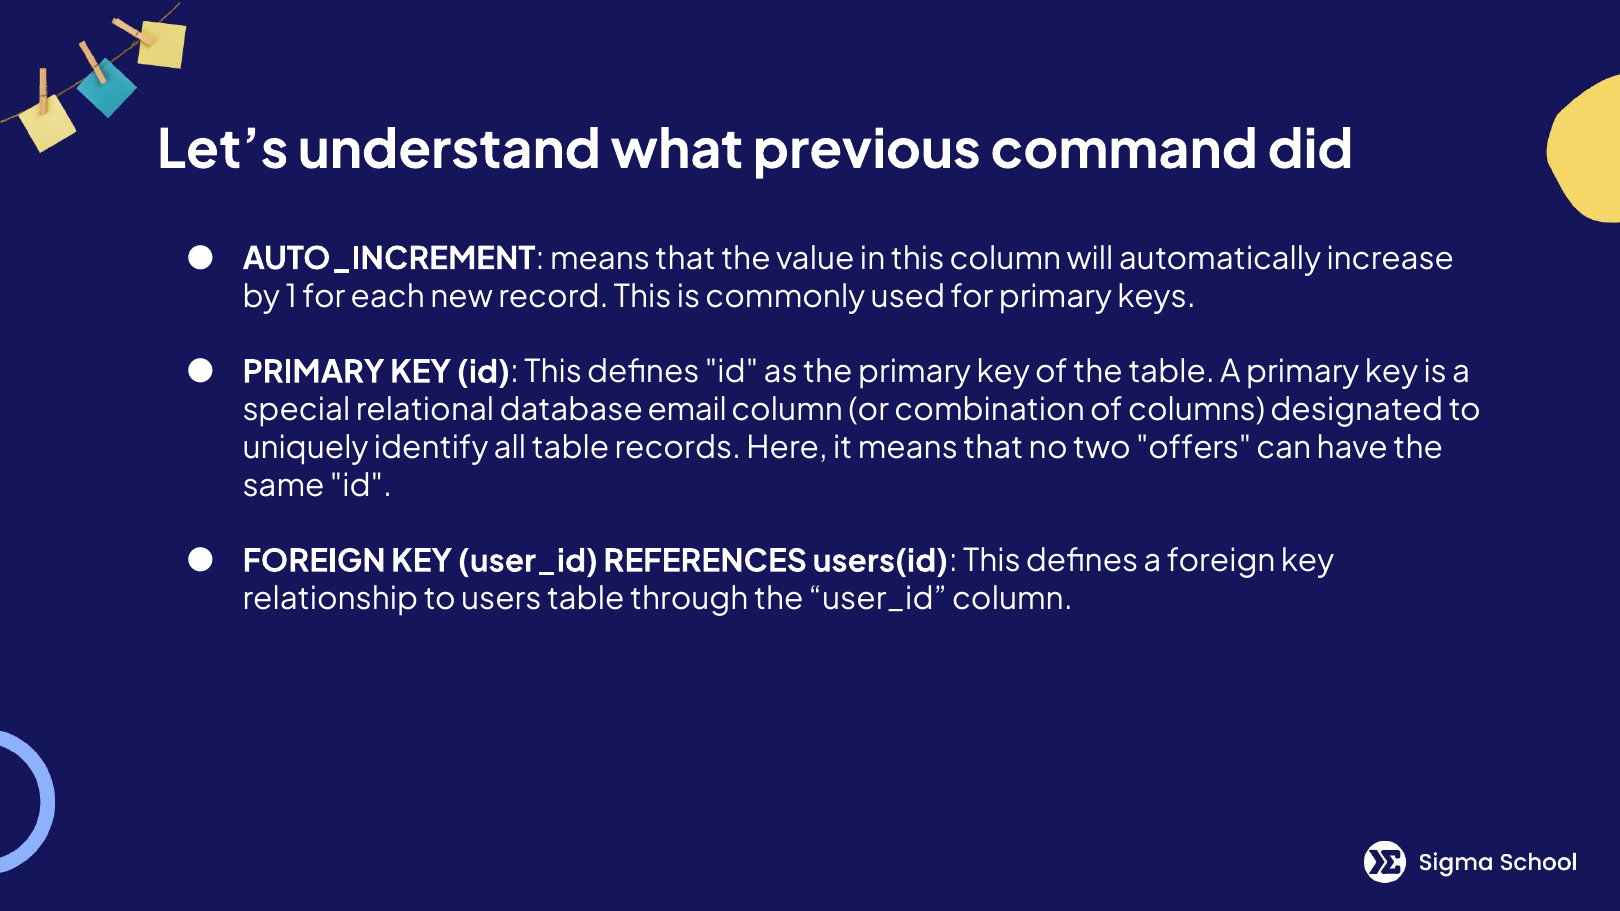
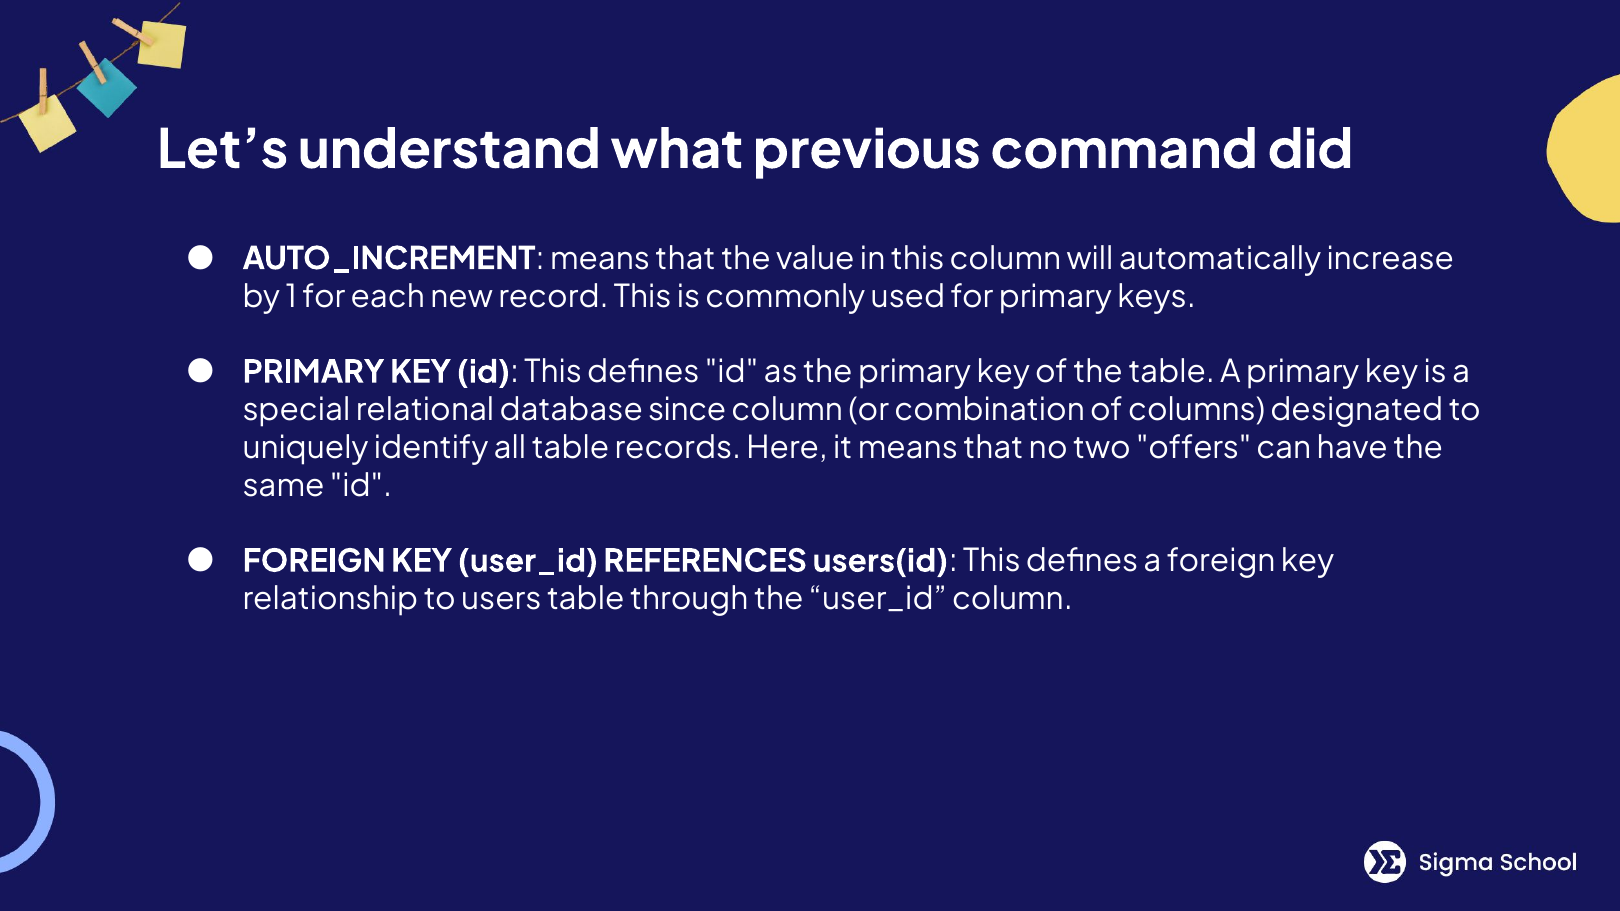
email: email -> since
